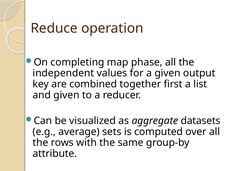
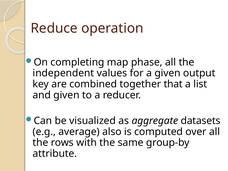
first: first -> that
sets: sets -> also
